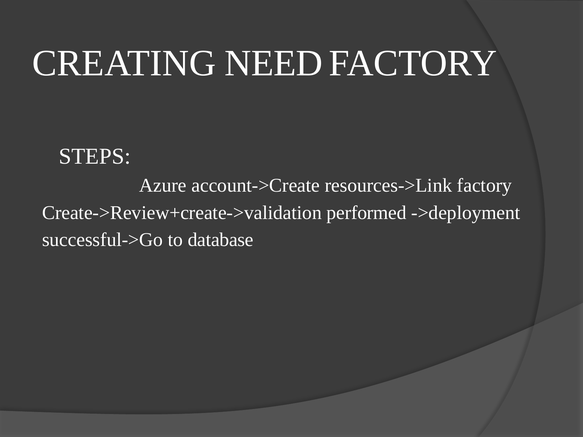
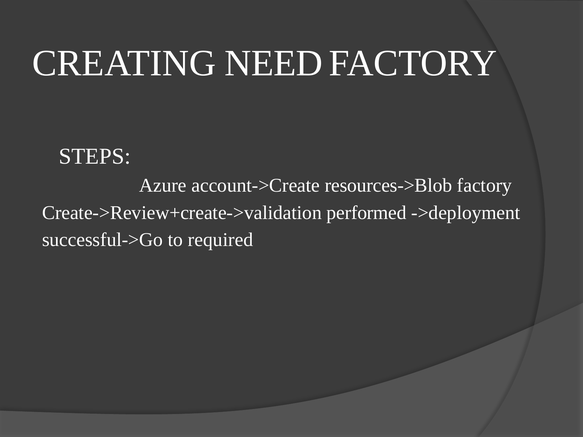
resources->Link: resources->Link -> resources->Blob
database: database -> required
